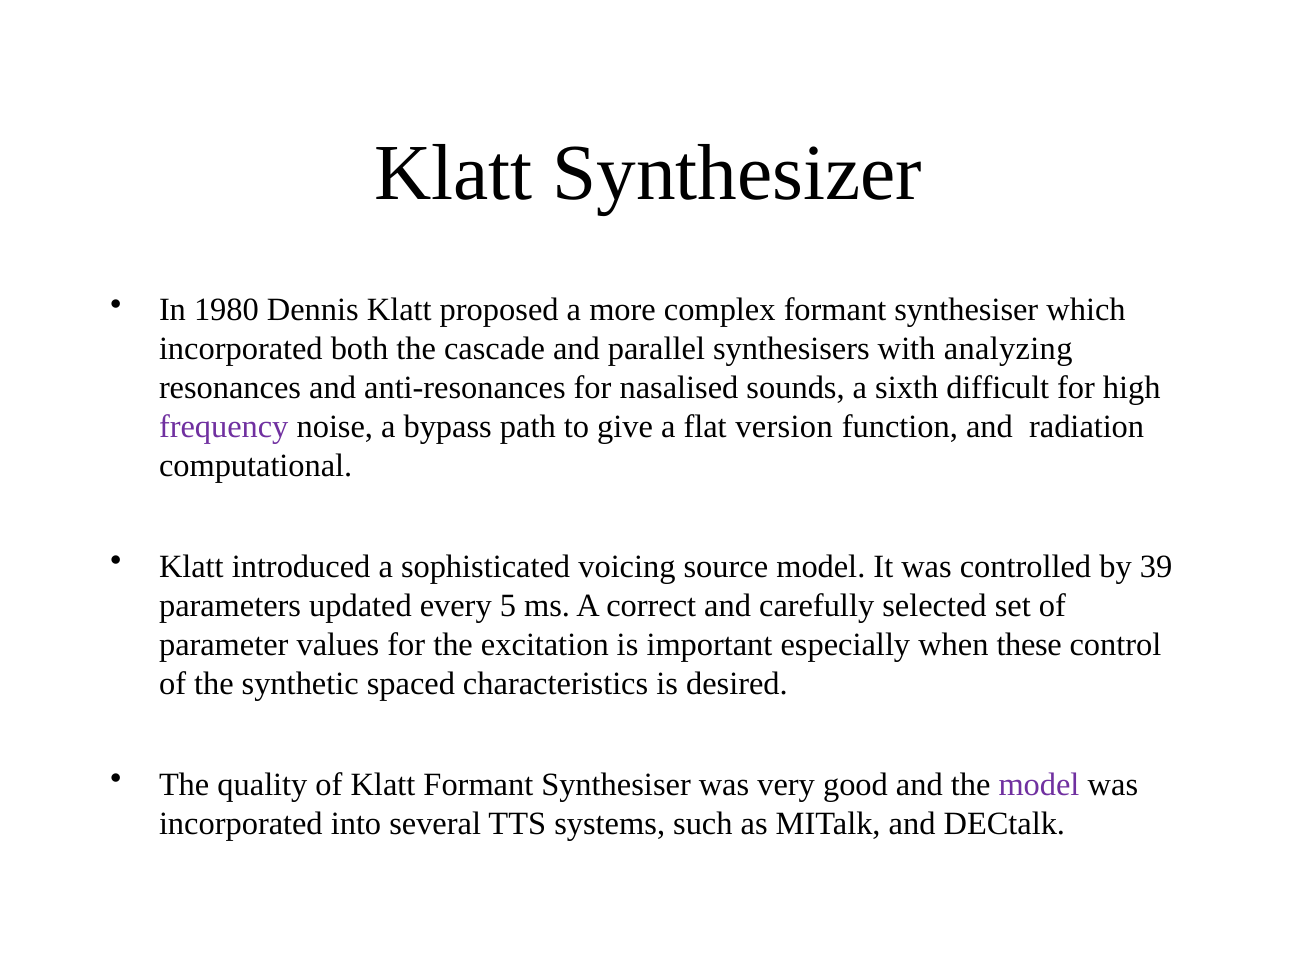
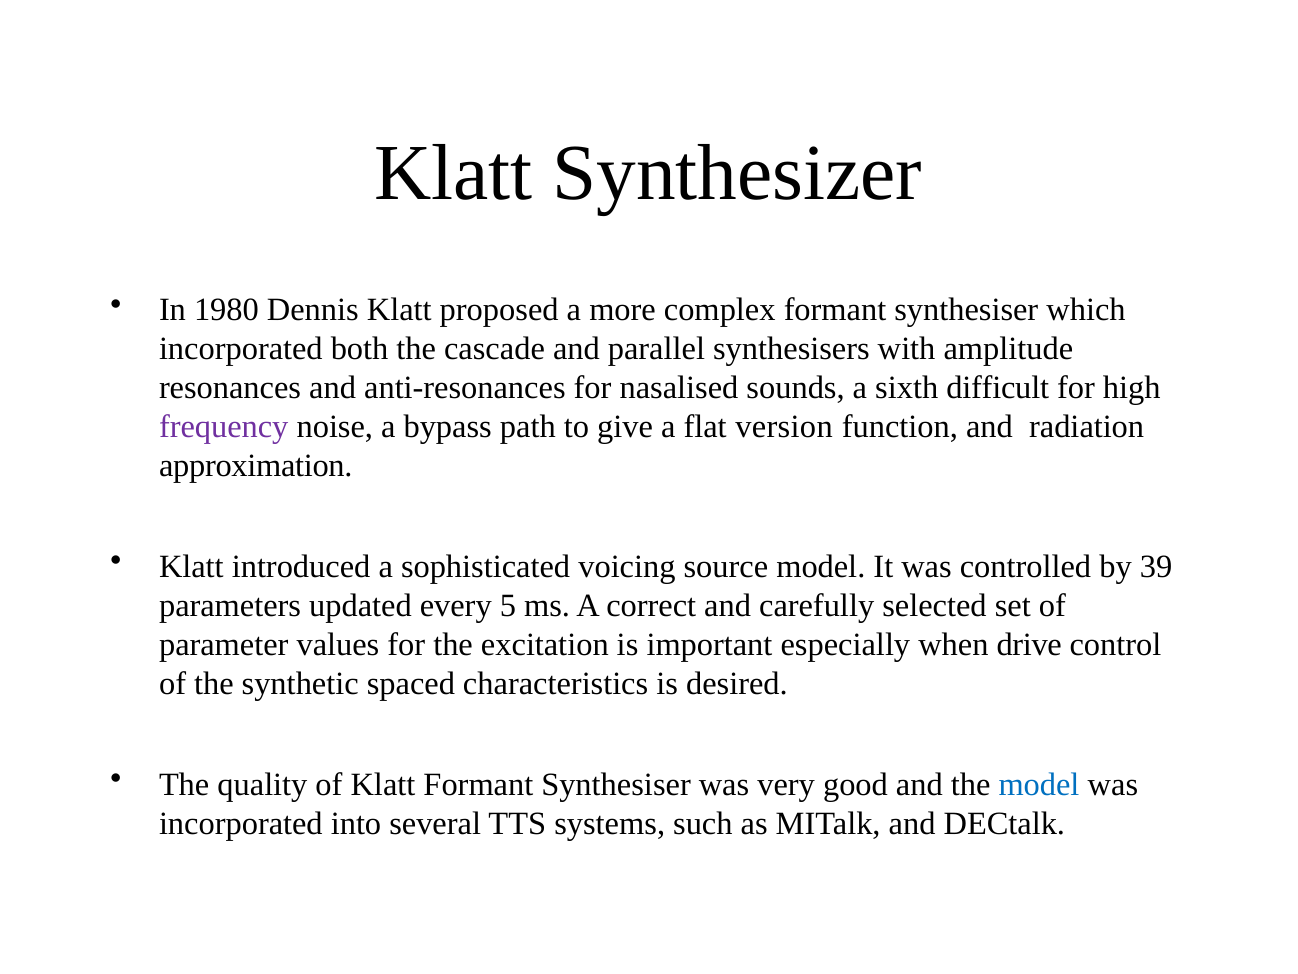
analyzing: analyzing -> amplitude
computational: computational -> approximation
these: these -> drive
model at (1039, 784) colour: purple -> blue
